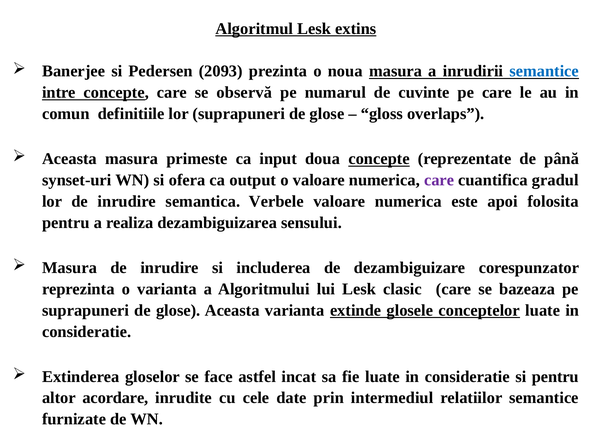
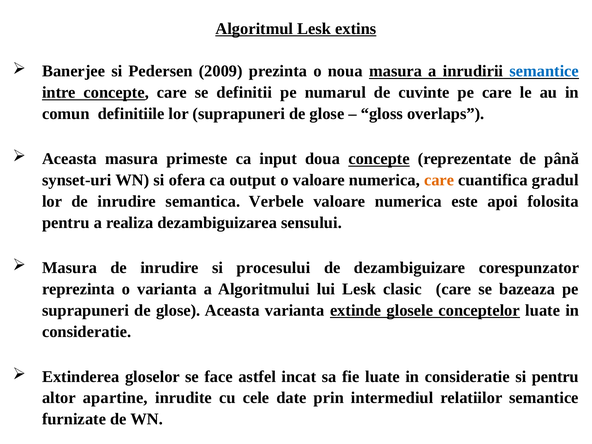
2093: 2093 -> 2009
observă: observă -> definitii
care at (439, 180) colour: purple -> orange
includerea: includerea -> procesului
acordare: acordare -> apartine
